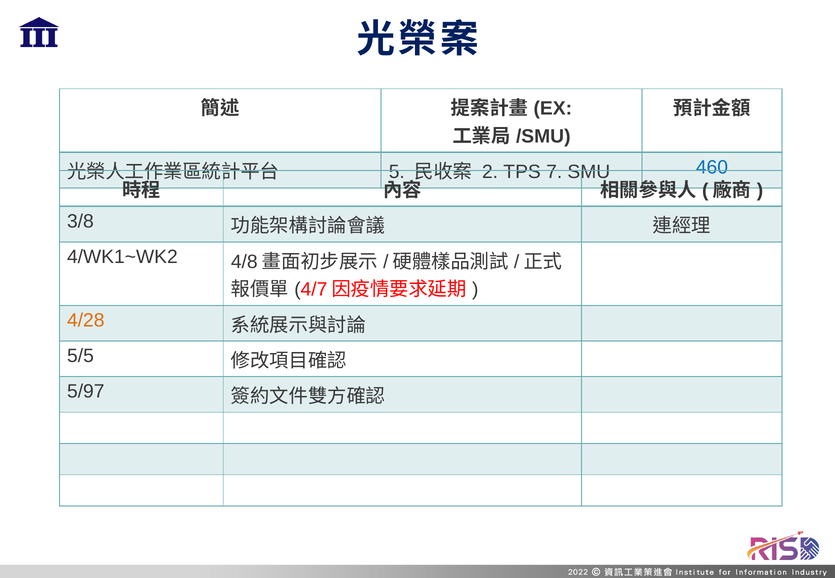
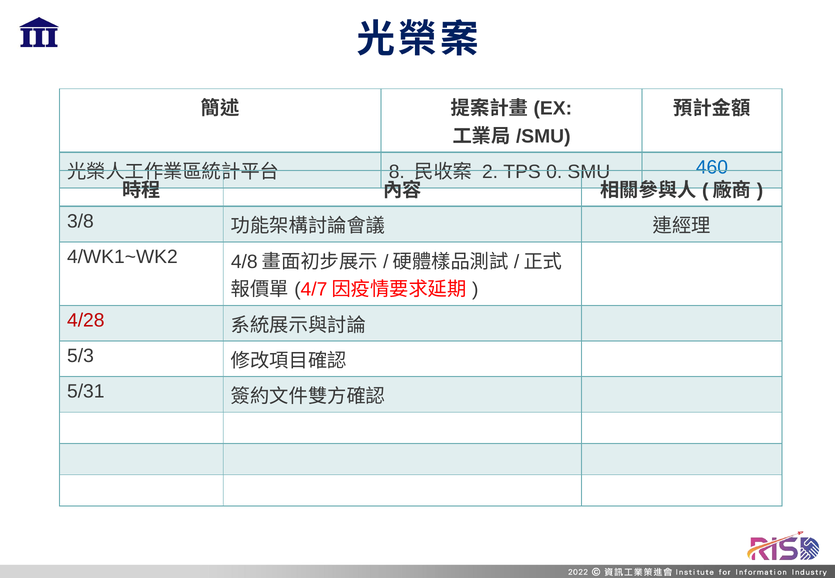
5: 5 -> 8
7: 7 -> 0
4/28 colour: orange -> red
5/5: 5/5 -> 5/3
5/97: 5/97 -> 5/31
